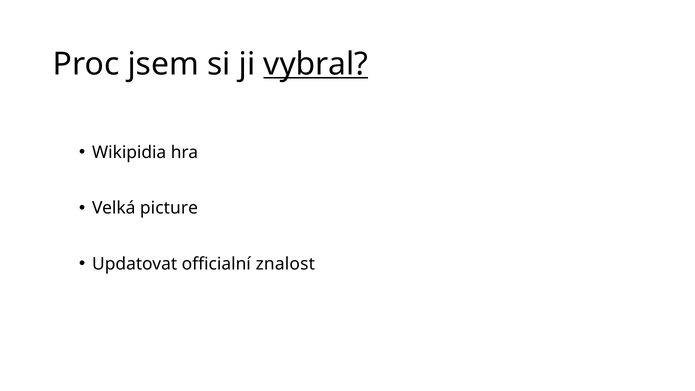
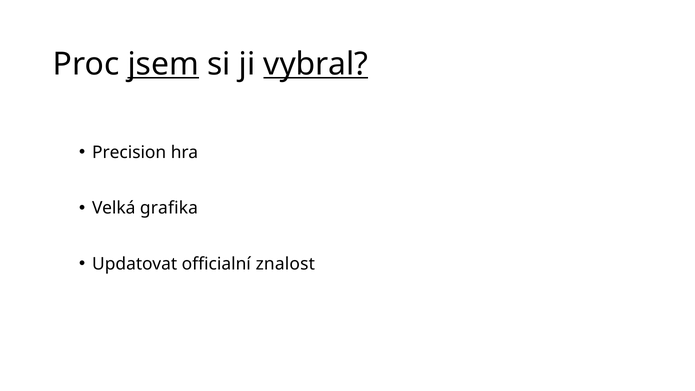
jsem underline: none -> present
Wikipidia: Wikipidia -> Precision
picture: picture -> grafika
